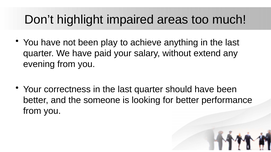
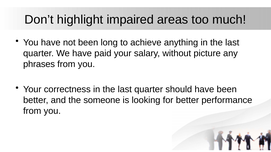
play: play -> long
extend: extend -> picture
evening: evening -> phrases
